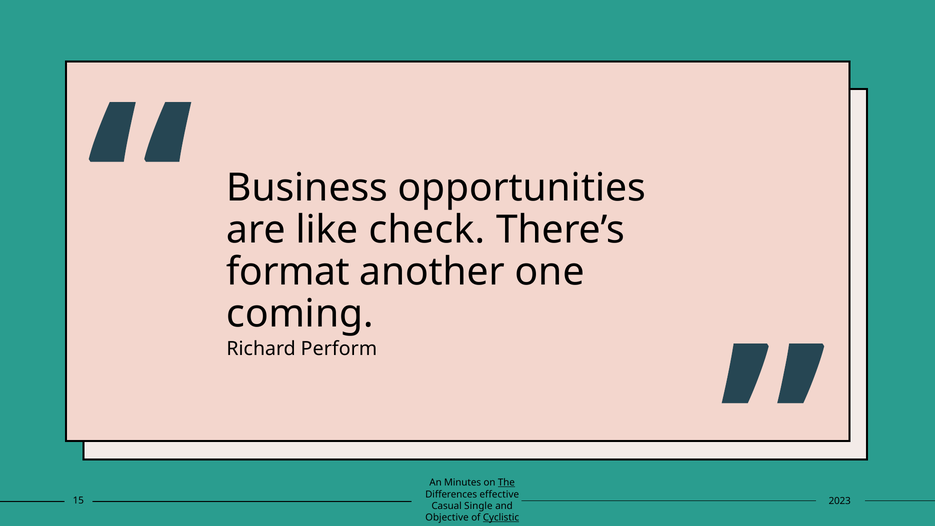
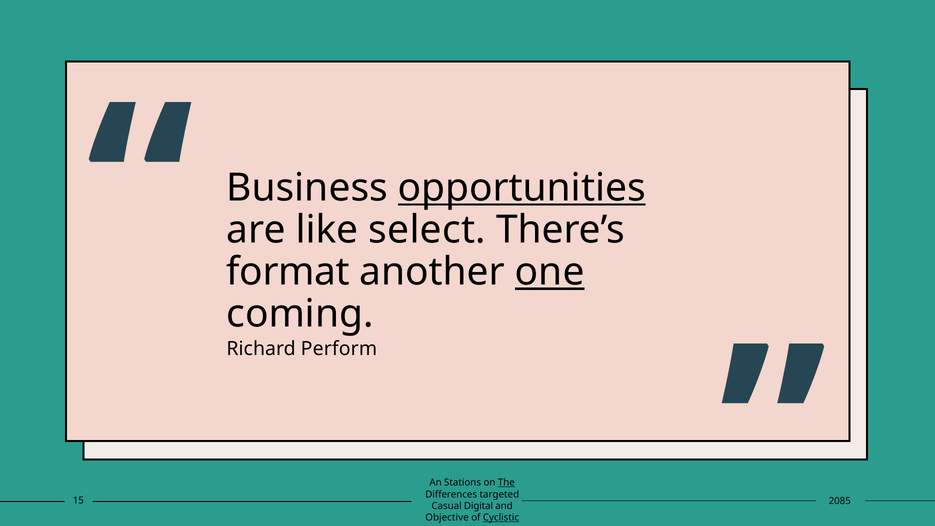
opportunities underline: none -> present
check: check -> select
one underline: none -> present
Minutes: Minutes -> Stations
effective: effective -> targeted
2023: 2023 -> 2085
Single: Single -> Digital
